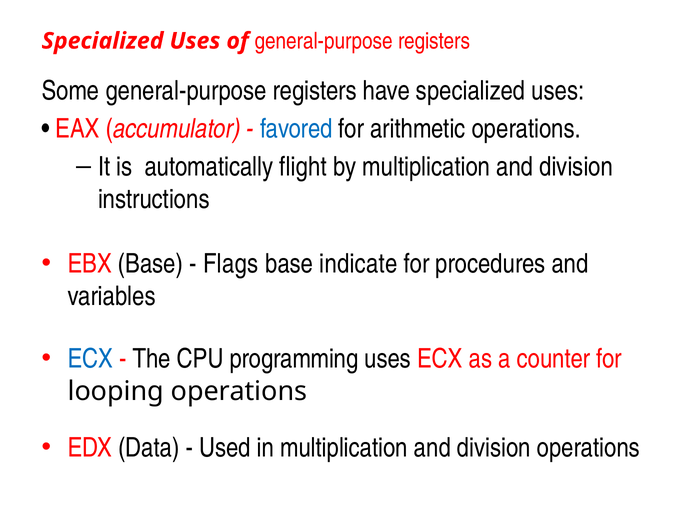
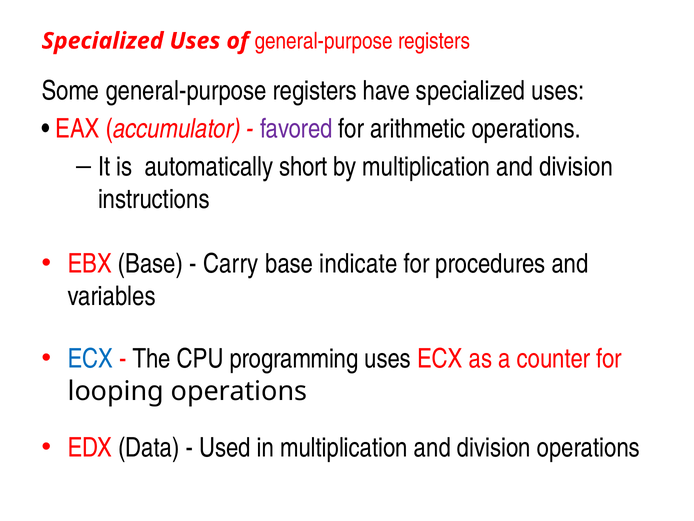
favored colour: blue -> purple
flight: flight -> short
Flags: Flags -> Carry
